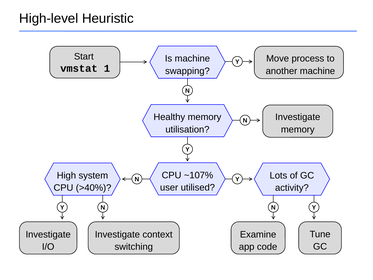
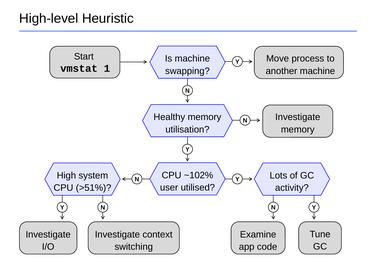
~107%: ~107% -> ~102%
>40%: >40% -> >51%
